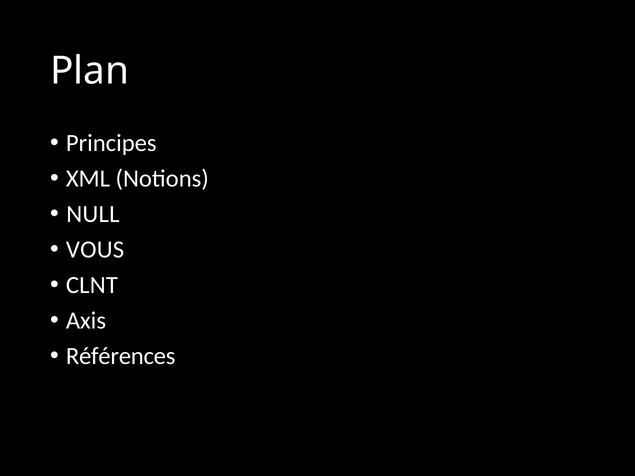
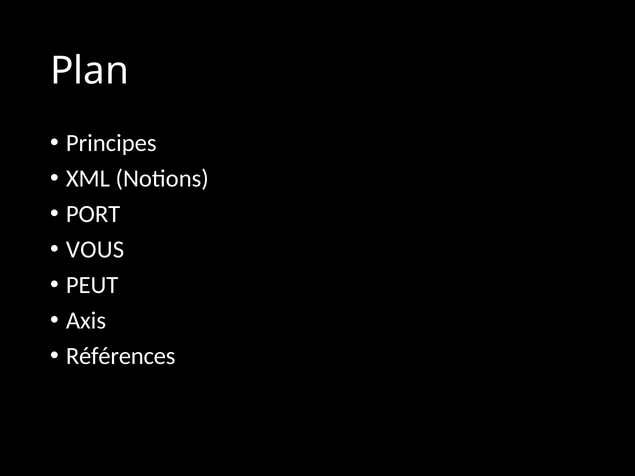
NULL: NULL -> PORT
CLNT: CLNT -> PEUT
